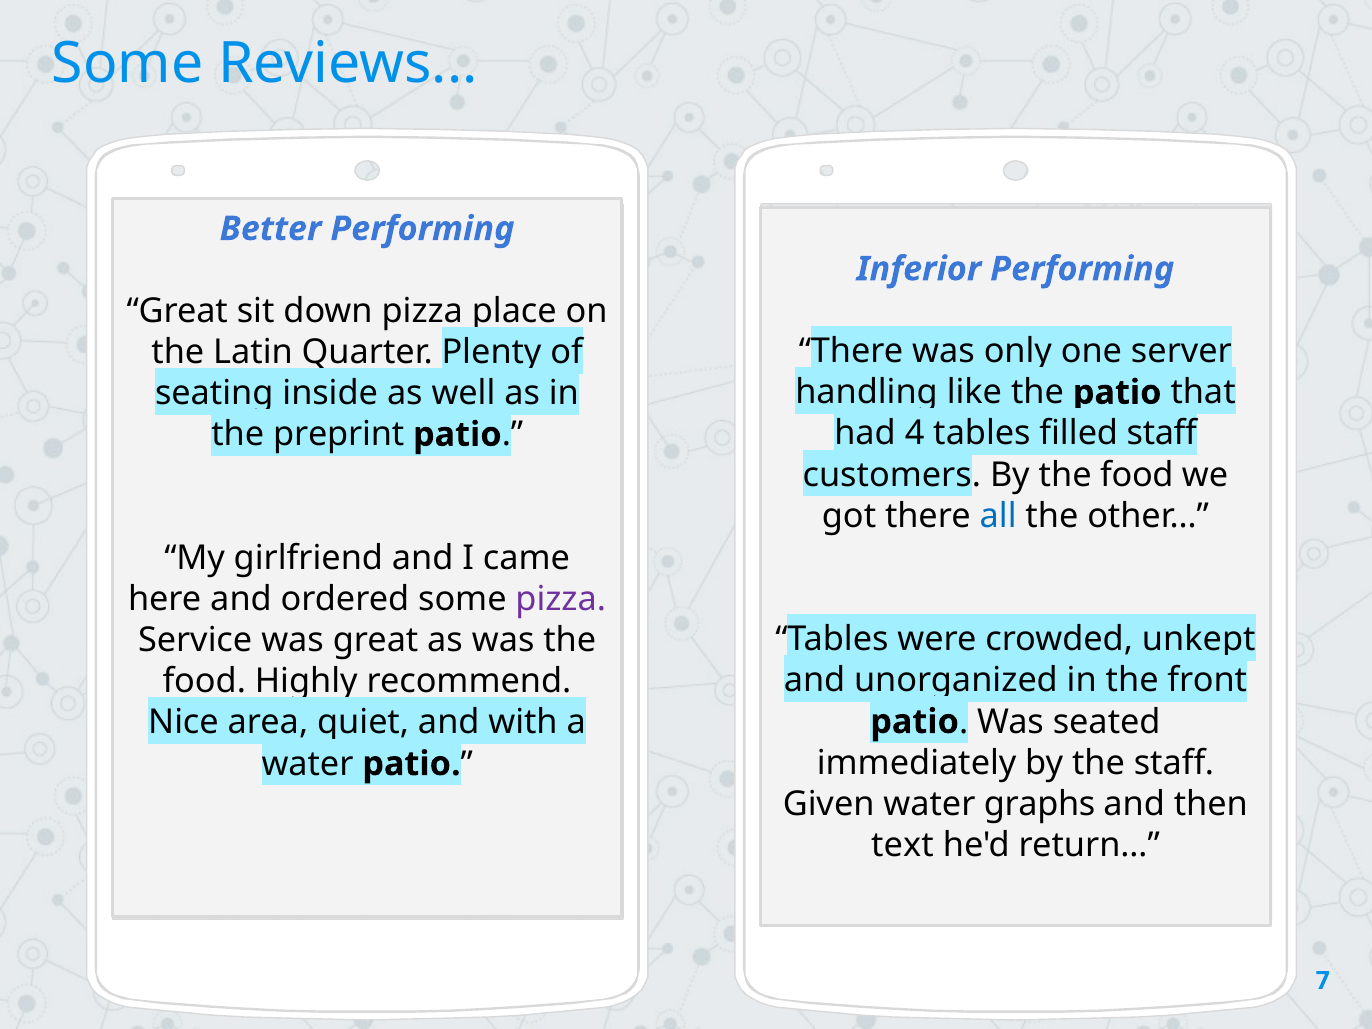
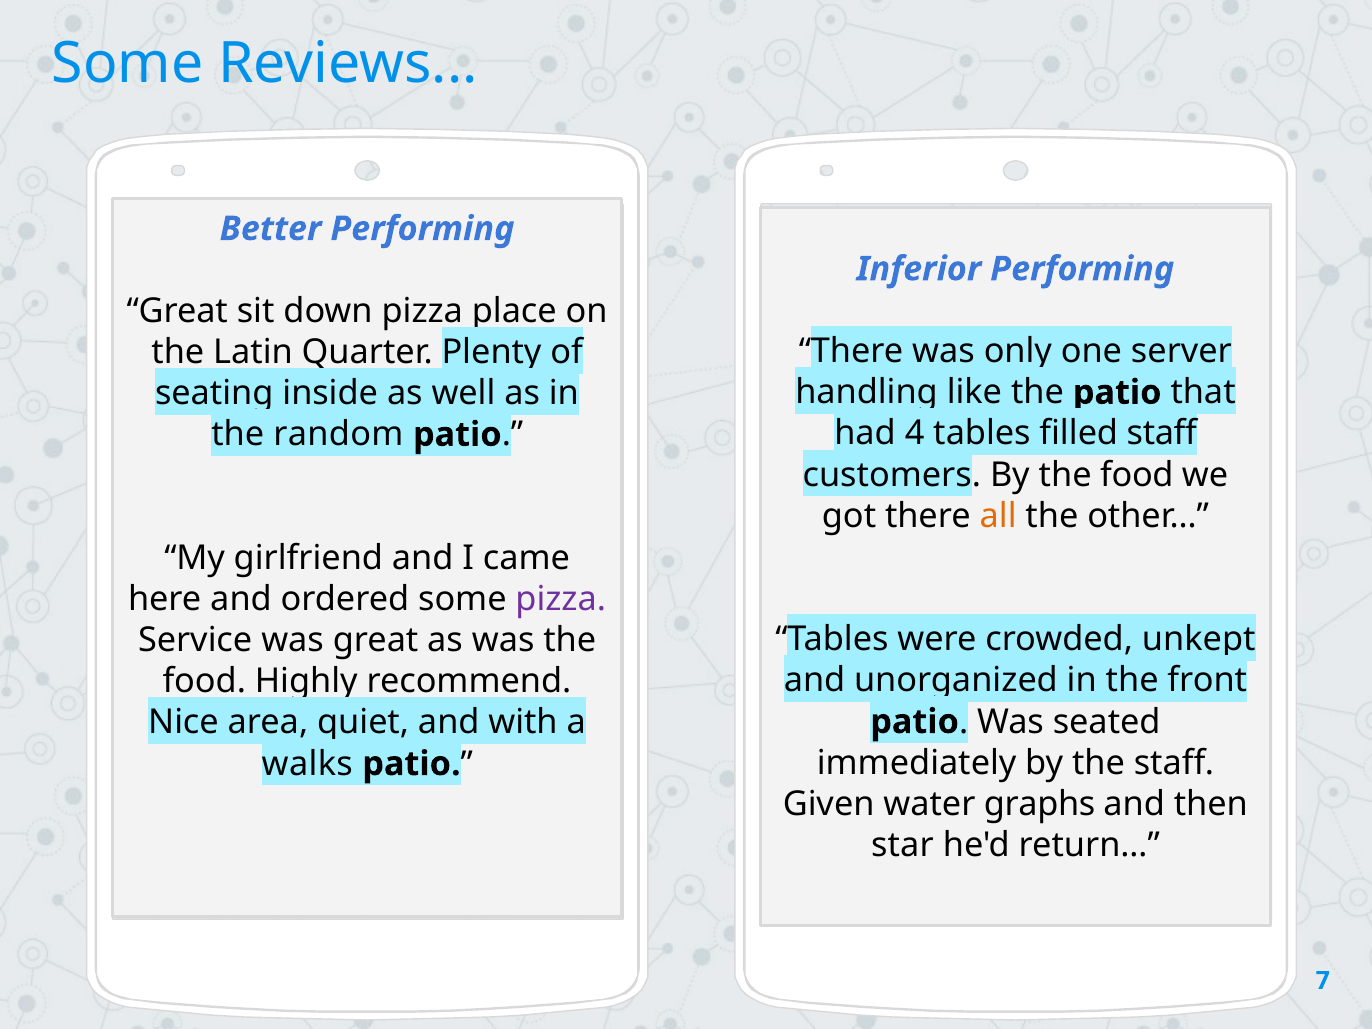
preprint: preprint -> random
all colour: blue -> orange
water at (307, 764): water -> walks
text: text -> star
